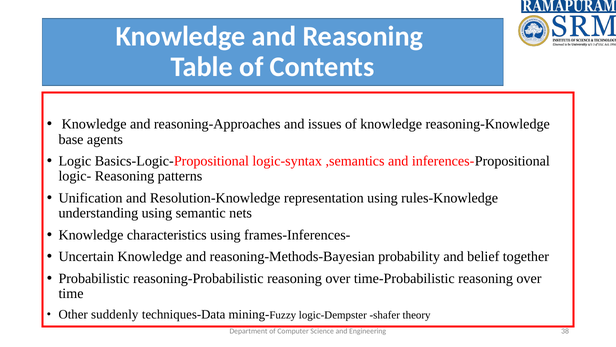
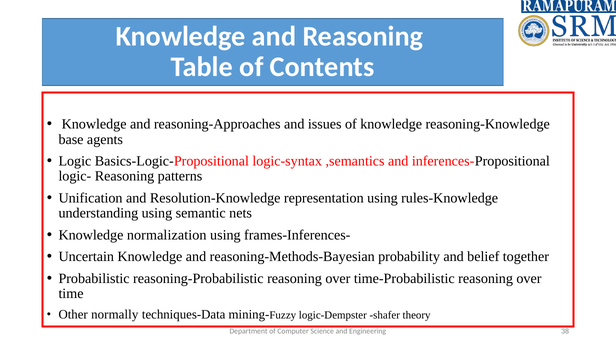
characteristics: characteristics -> normalization
suddenly: suddenly -> normally
